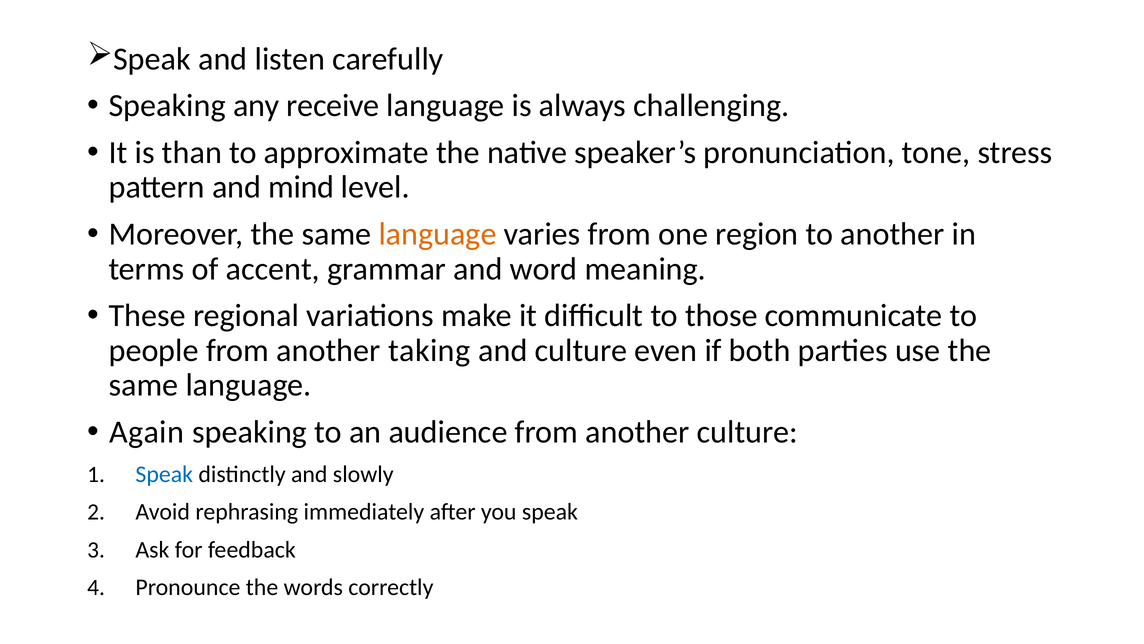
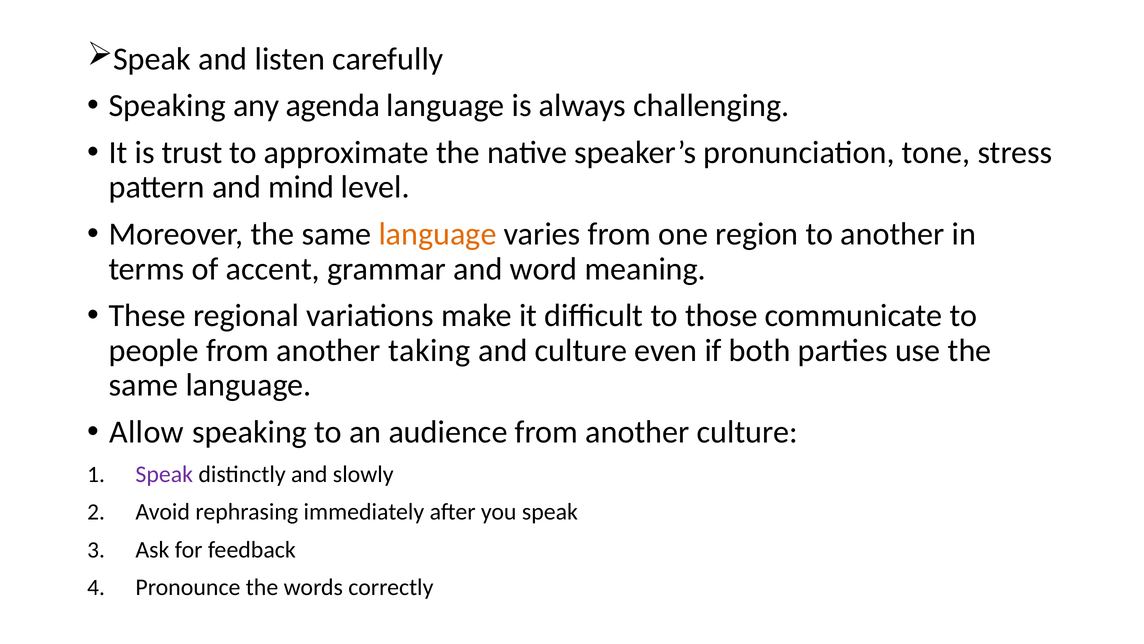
receive: receive -> agenda
than: than -> trust
Again: Again -> Allow
Speak at (164, 474) colour: blue -> purple
